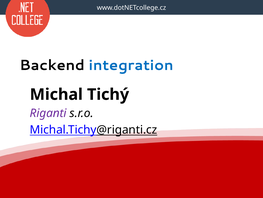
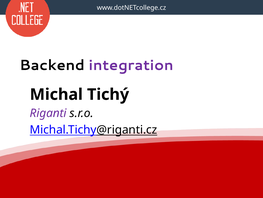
integration colour: blue -> purple
